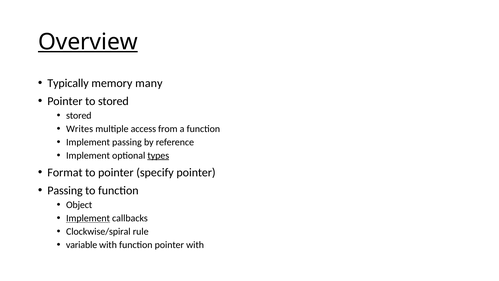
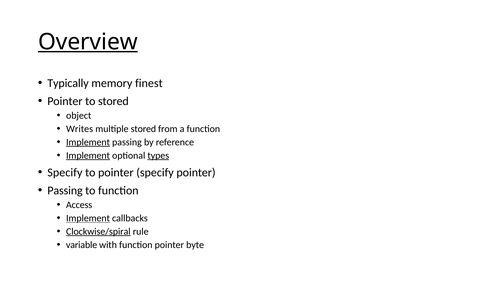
many: many -> finest
stored at (79, 115): stored -> object
multiple access: access -> stored
Implement at (88, 142) underline: none -> present
Implement at (88, 155) underline: none -> present
Format at (65, 172): Format -> Specify
Object: Object -> Access
Clockwise/spiral underline: none -> present
pointer with: with -> byte
